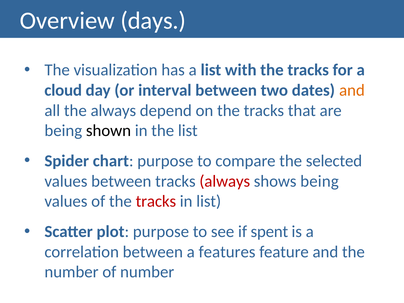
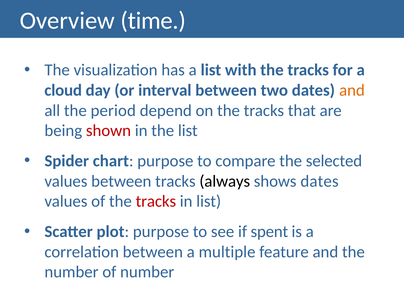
days: days -> time
the always: always -> period
shown colour: black -> red
always at (225, 181) colour: red -> black
shows being: being -> dates
features: features -> multiple
